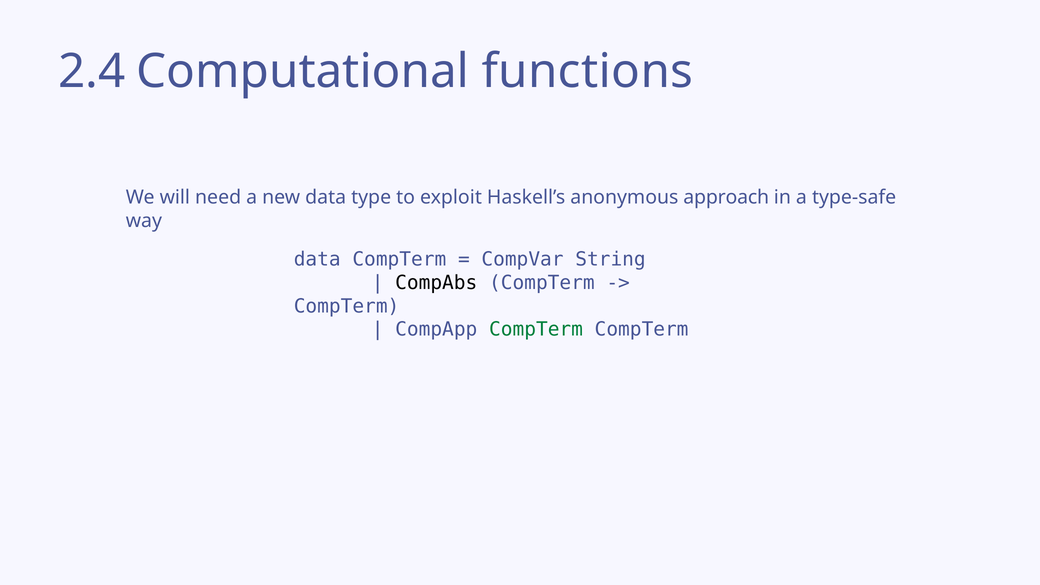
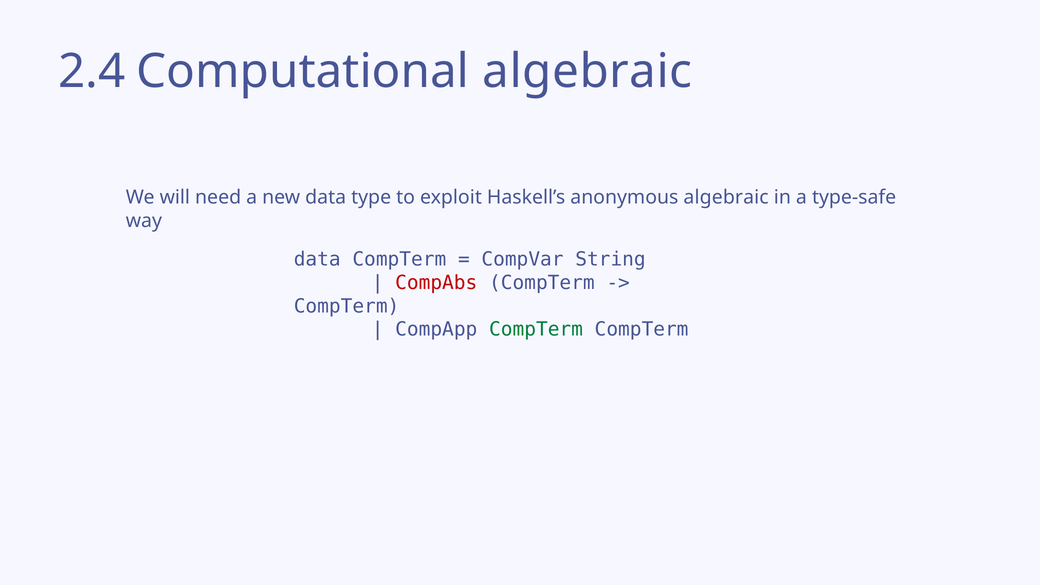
functions at (587, 71): functions -> algebraic
anonymous approach: approach -> algebraic
CompAbs colour: black -> red
